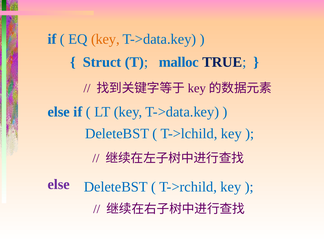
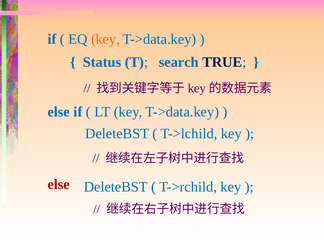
Struct: Struct -> Status
malloc: malloc -> search
else at (59, 184) colour: purple -> red
